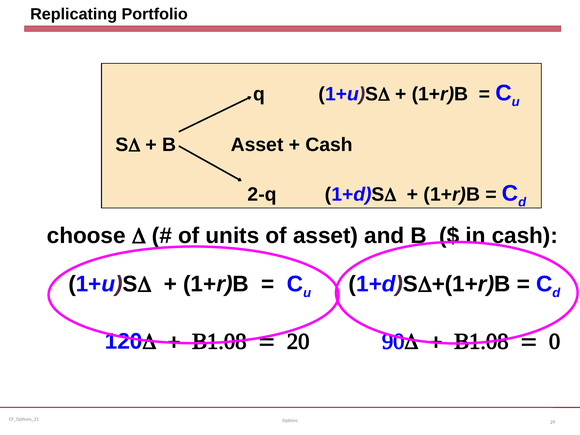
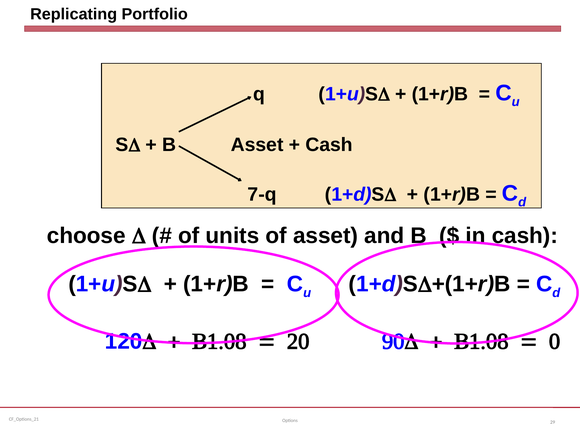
2-q: 2-q -> 7-q
